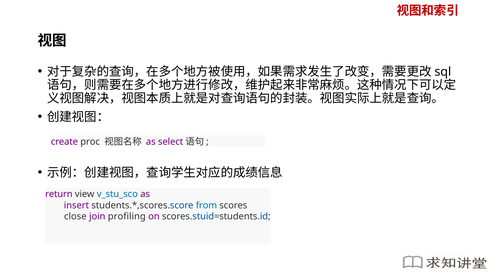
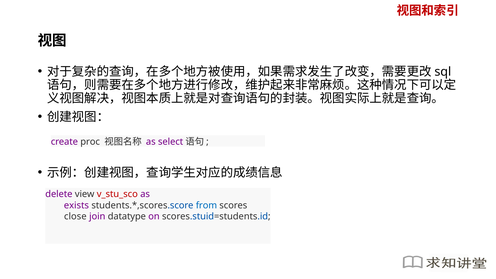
return: return -> delete
v_stu_sco colour: blue -> red
insert: insert -> exists
profiling: profiling -> datatype
